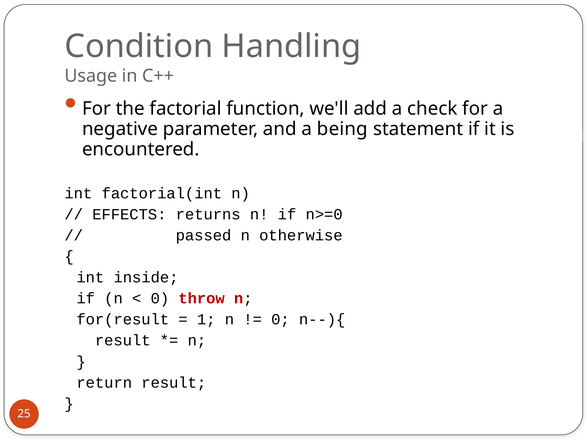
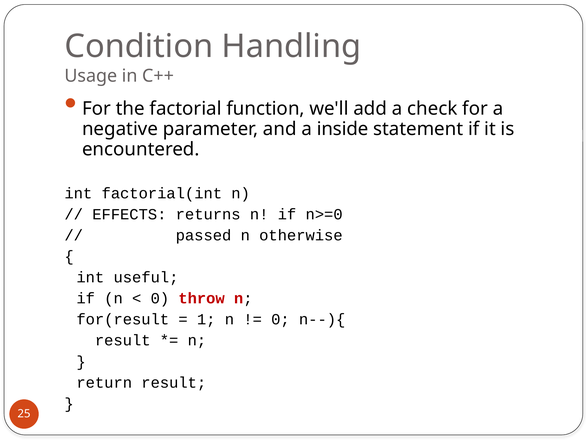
being: being -> inside
inside: inside -> useful
